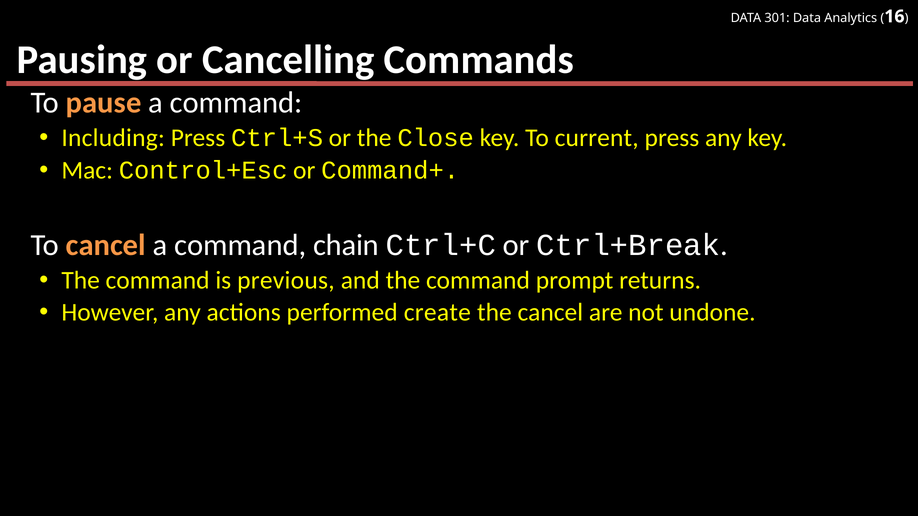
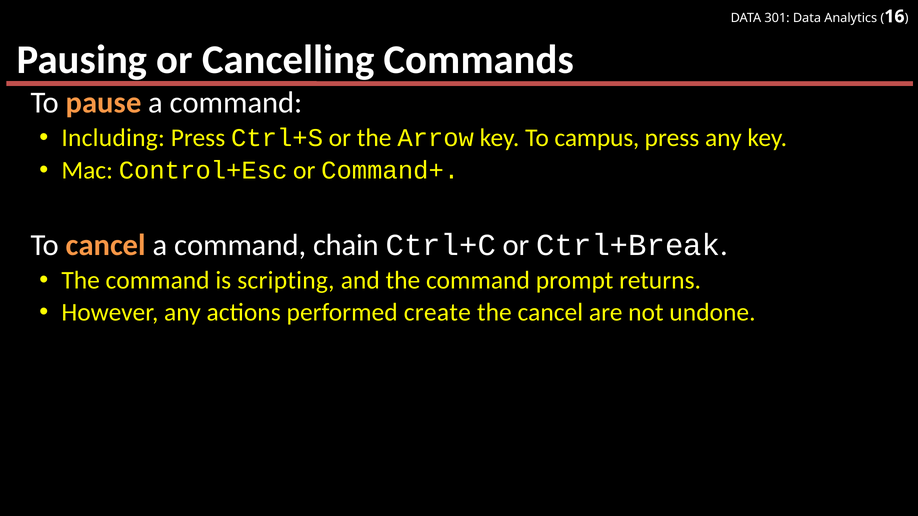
Close: Close -> Arrow
current: current -> campus
previous: previous -> scripting
